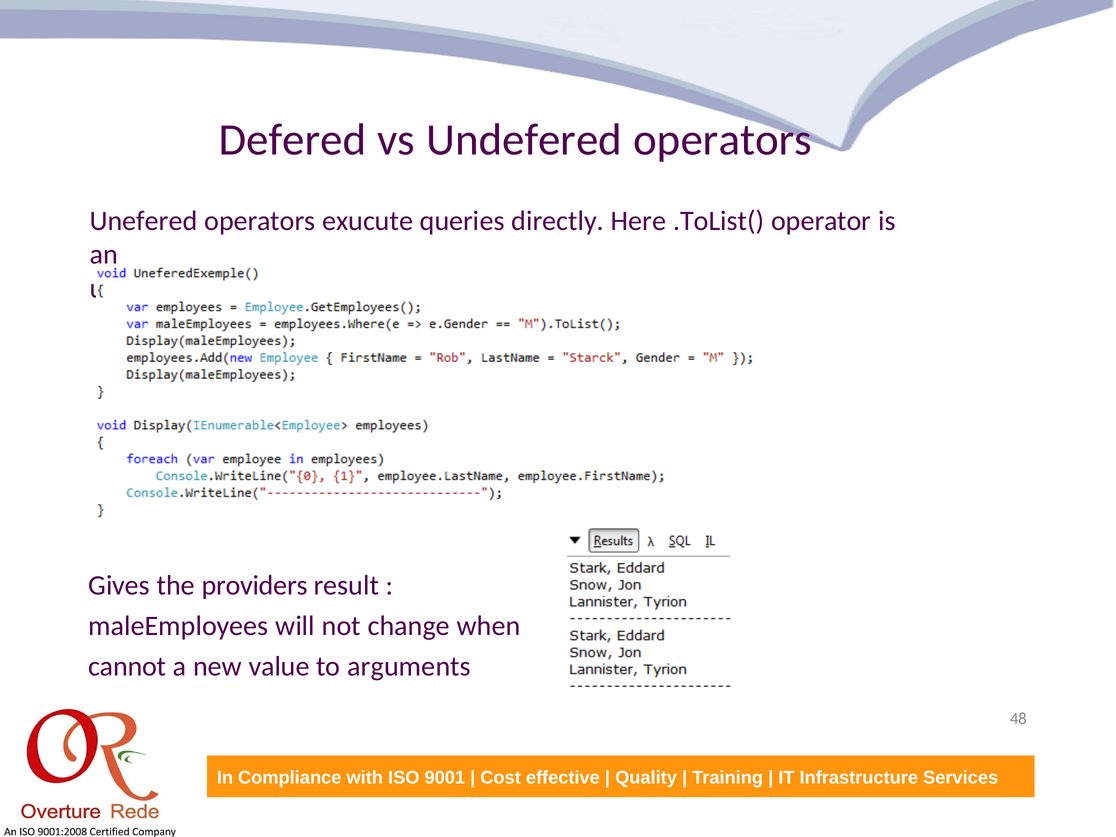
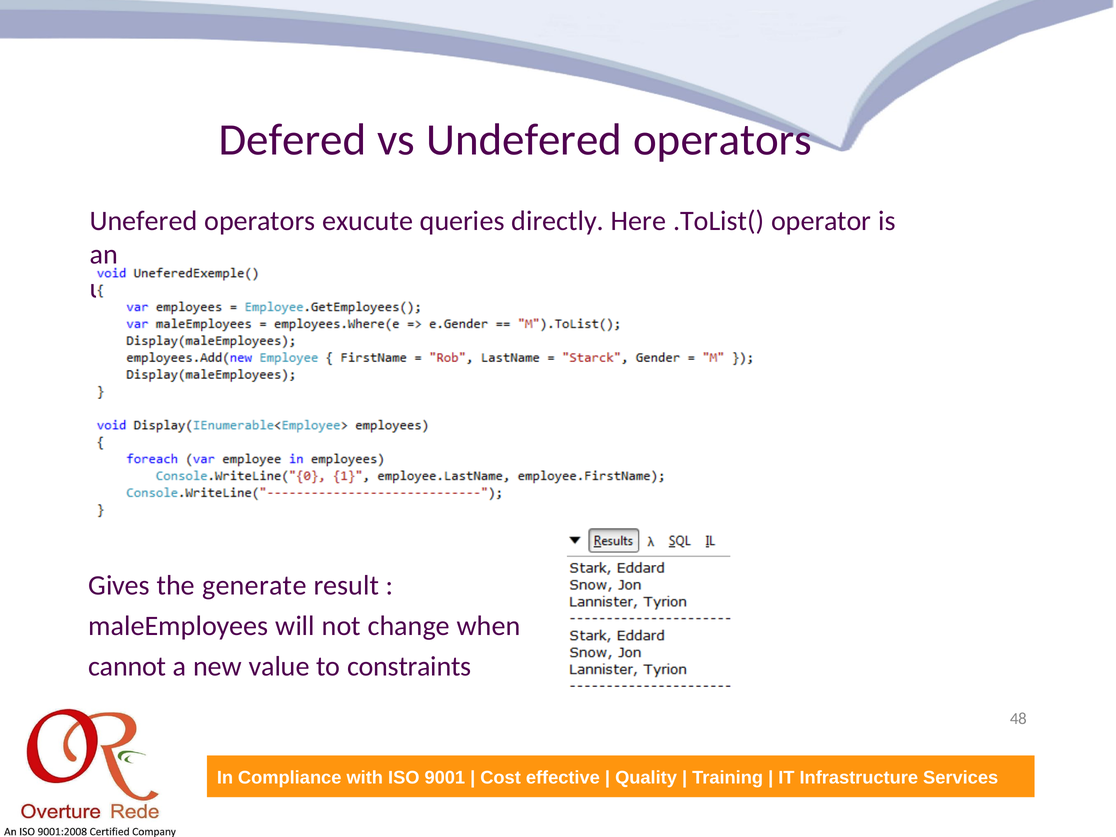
providers: providers -> generate
arguments: arguments -> constraints
